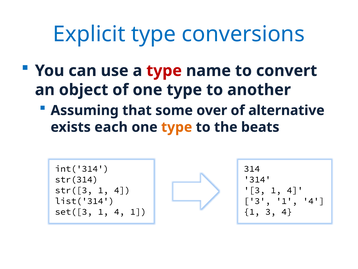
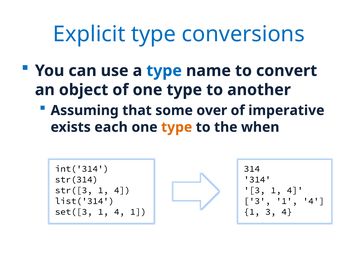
type at (164, 71) colour: red -> blue
alternative: alternative -> imperative
beats: beats -> when
